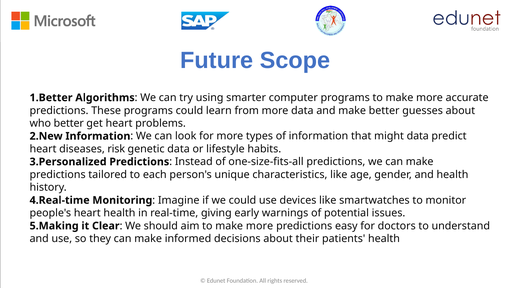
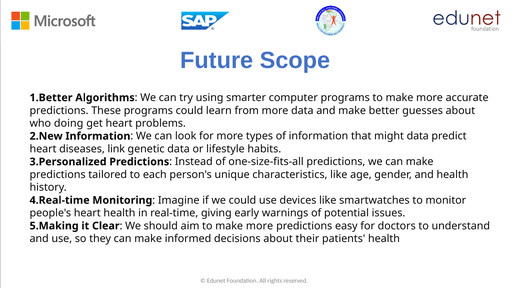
who better: better -> doing
risk: risk -> link
